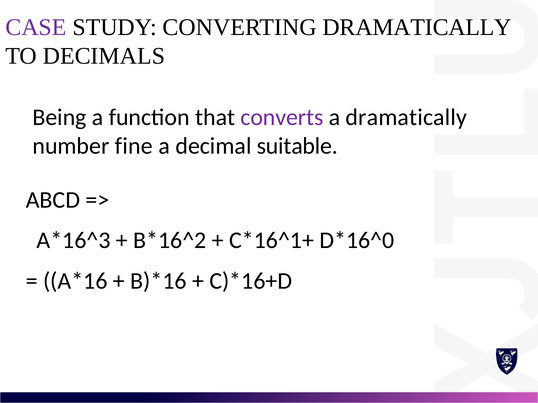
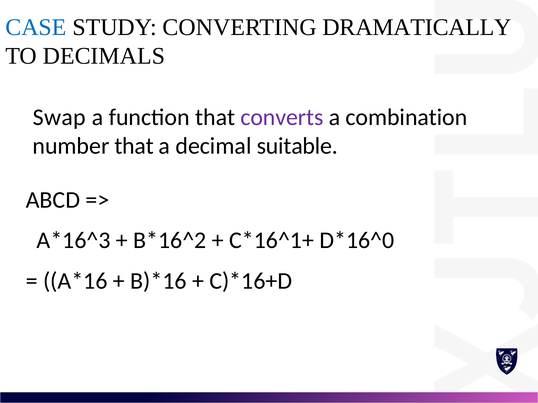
CASE colour: purple -> blue
Being: Being -> Swap
a dramatically: dramatically -> combination
number fine: fine -> that
